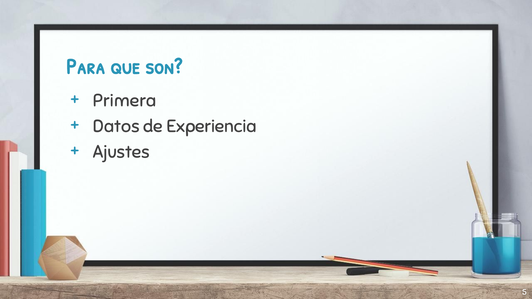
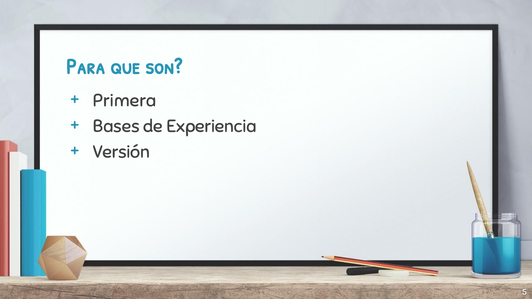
Datos: Datos -> Bases
Ajustes: Ajustes -> Versión
